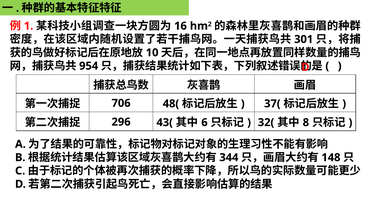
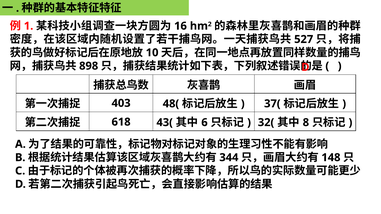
301: 301 -> 527
954: 954 -> 898
706: 706 -> 403
296: 296 -> 618
